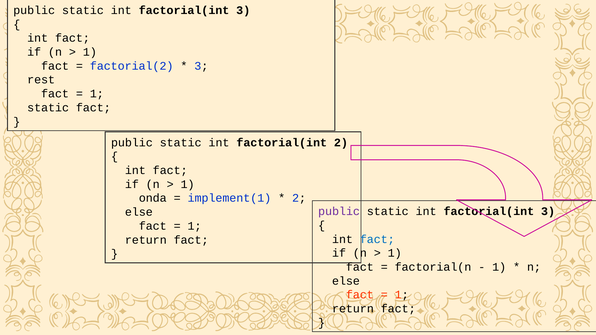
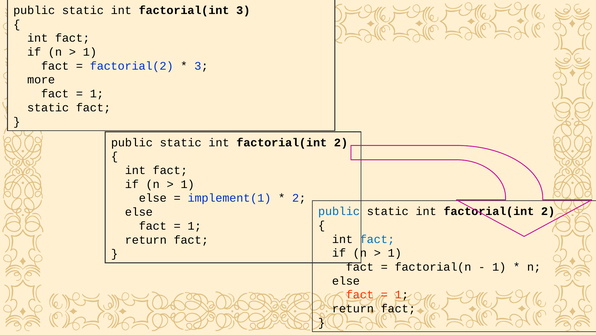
rest: rest -> more
onda at (153, 198): onda -> else
public at (339, 212) colour: purple -> blue
3 at (548, 212): 3 -> 2
